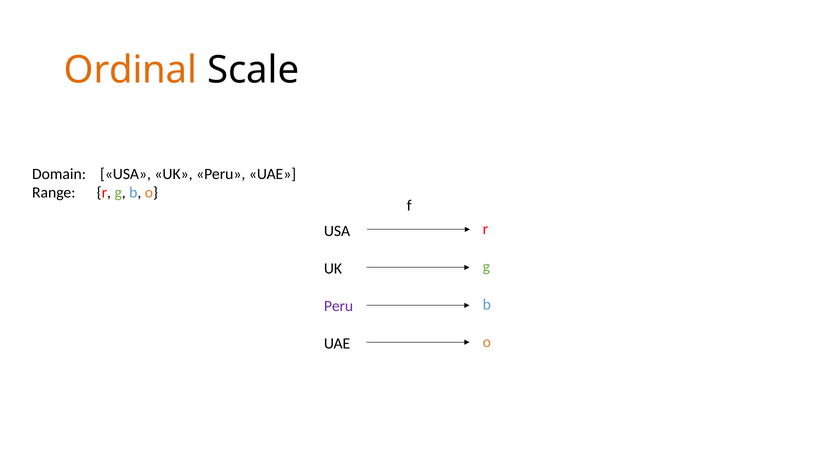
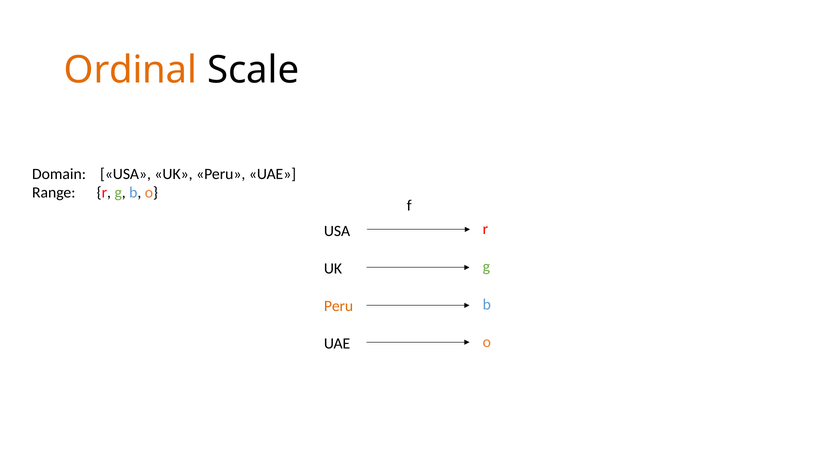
Peru at (339, 306) colour: purple -> orange
